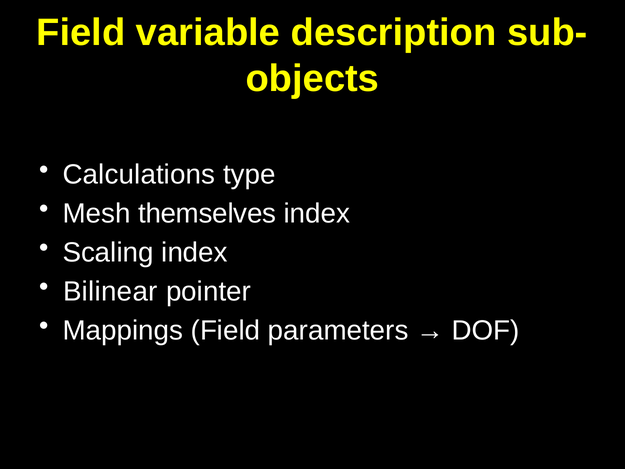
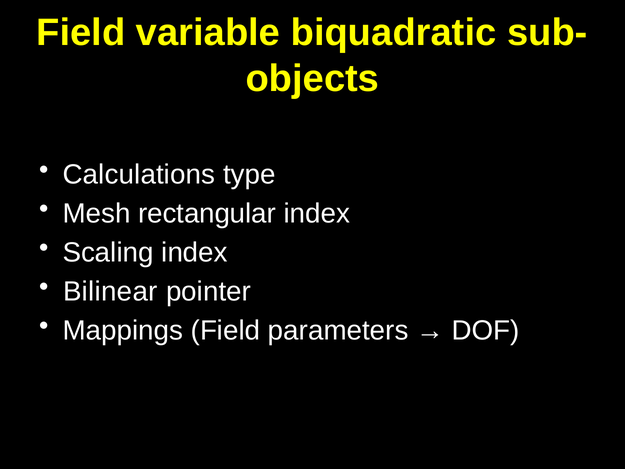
description: description -> biquadratic
themselves: themselves -> rectangular
